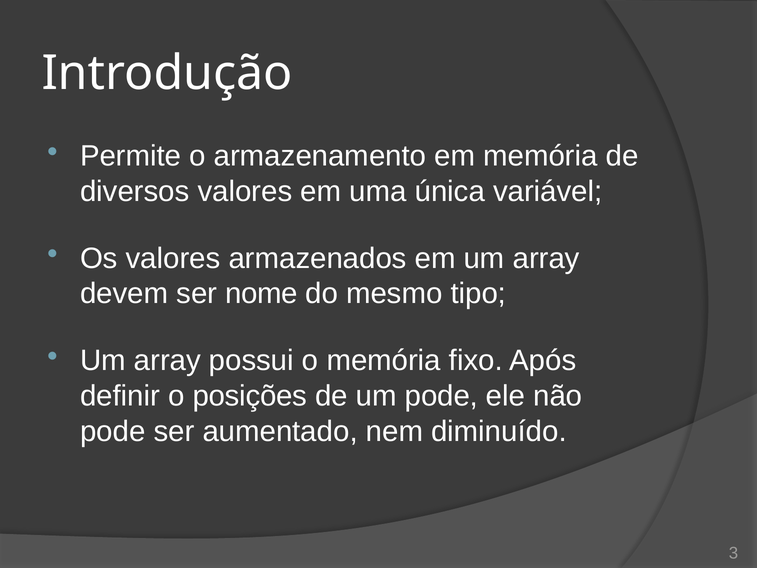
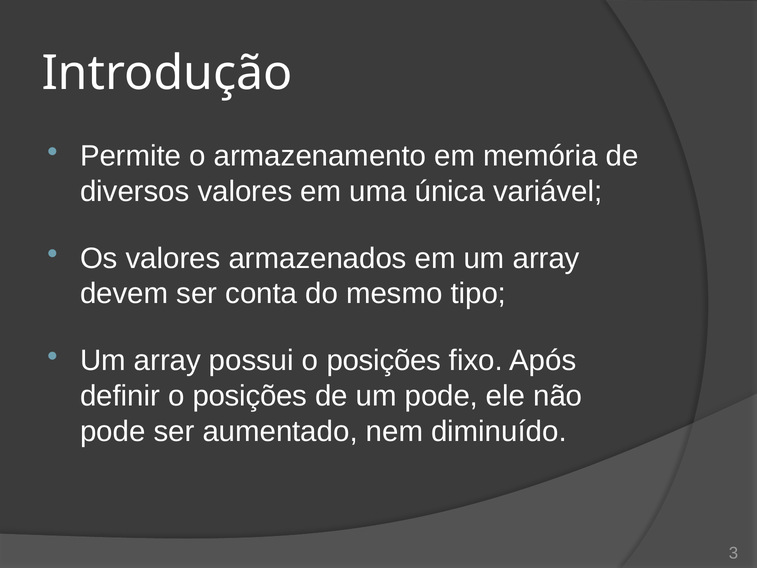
nome: nome -> conta
possui o memória: memória -> posições
